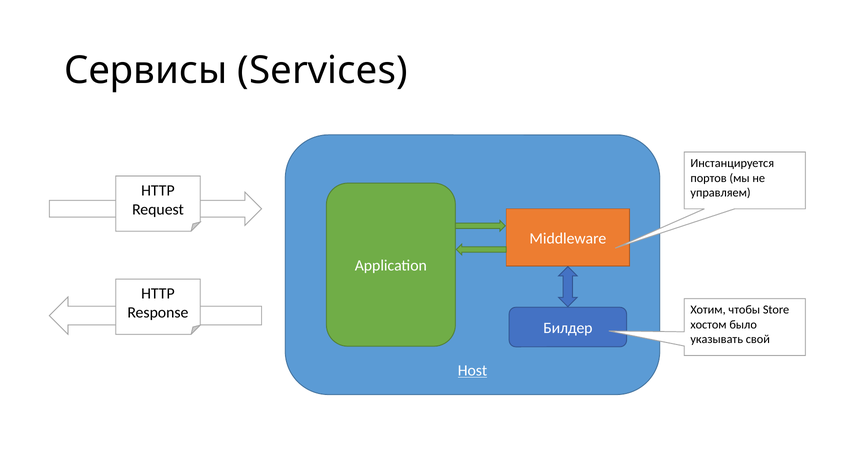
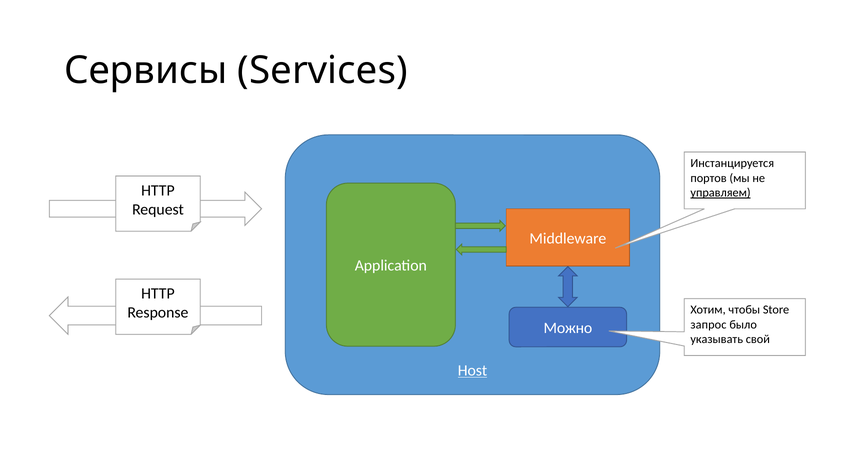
управляем underline: none -> present
хостом: хостом -> запрос
Билдер: Билдер -> Можно
